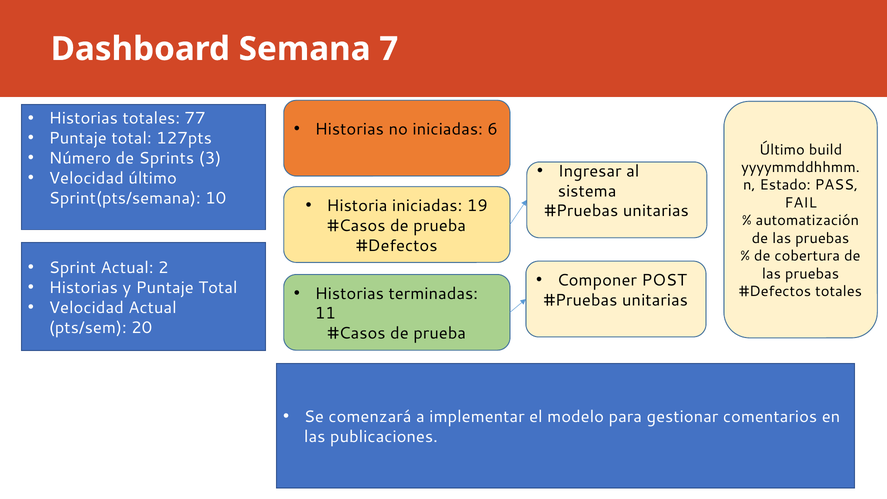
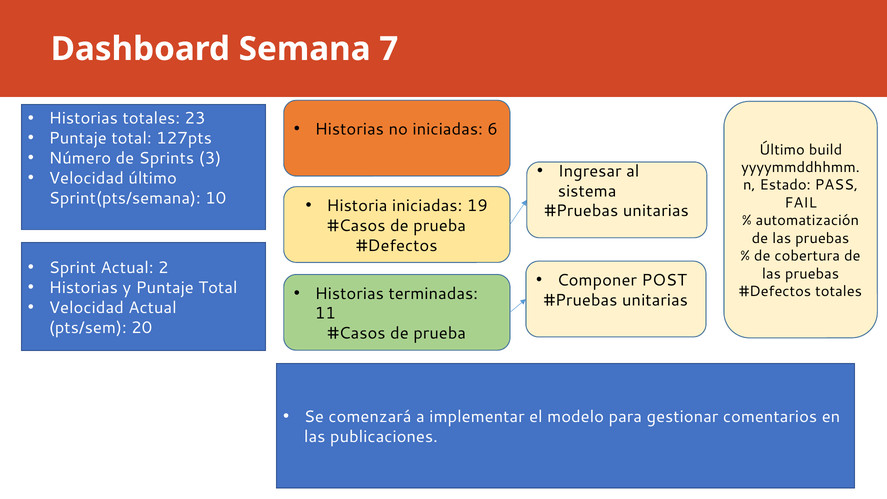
77: 77 -> 23
